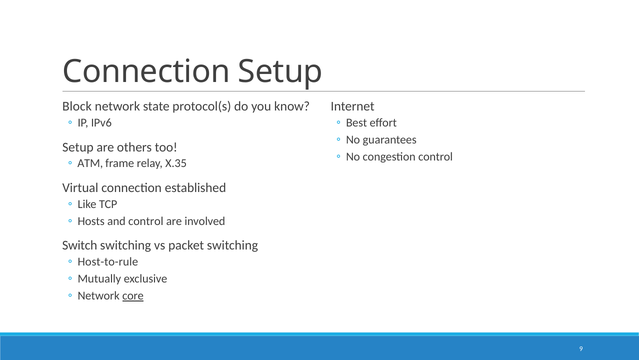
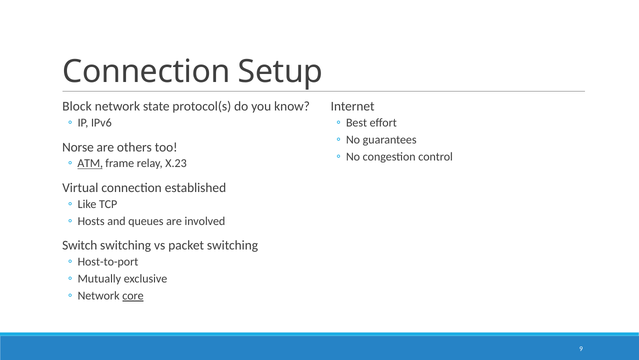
Setup at (78, 147): Setup -> Norse
ATM underline: none -> present
X.35: X.35 -> X.23
and control: control -> queues
Host-to-rule: Host-to-rule -> Host-to-port
